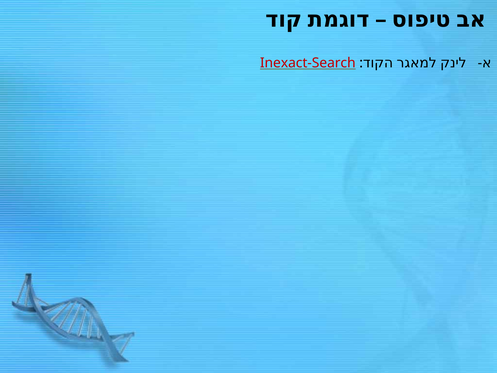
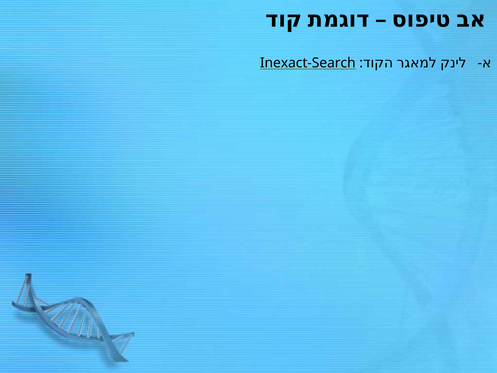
Inexact-Search colour: red -> black
